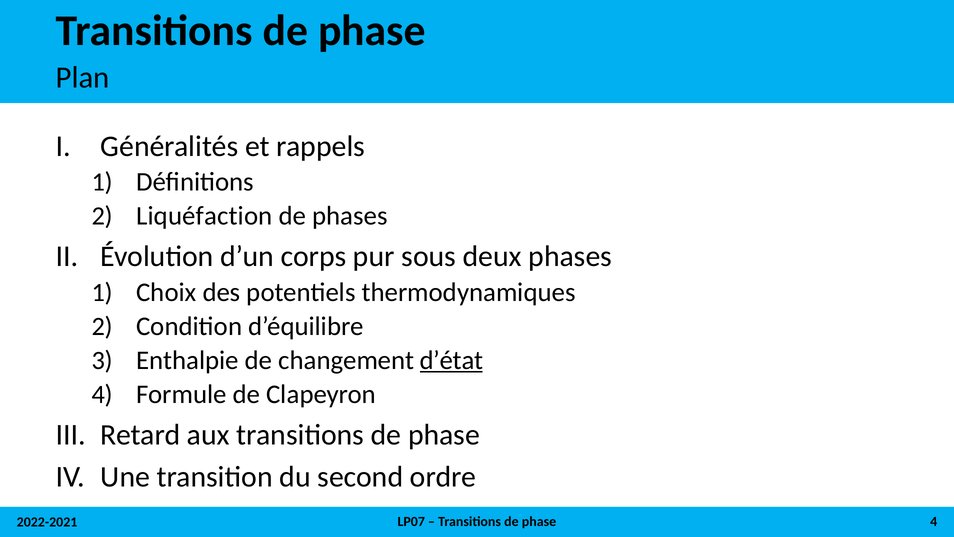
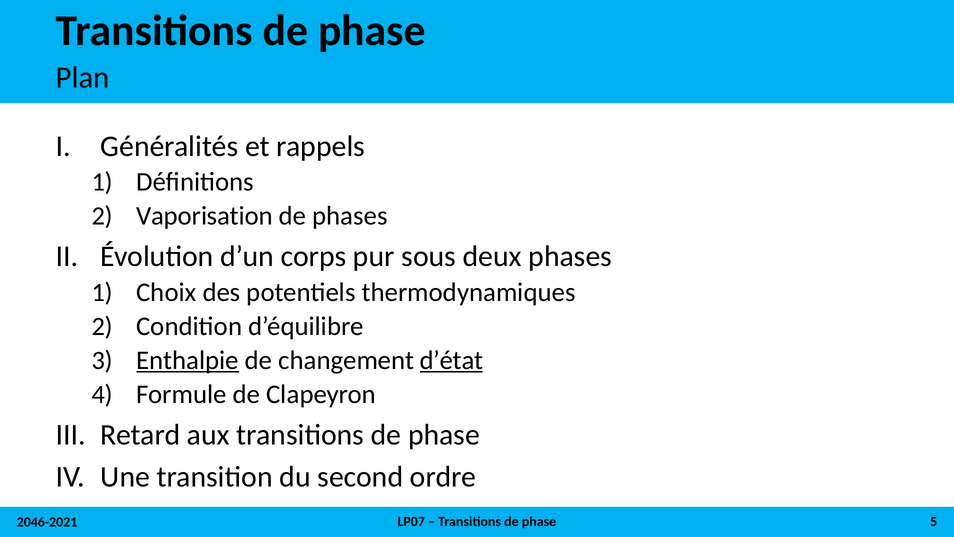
Liquéfaction: Liquéfaction -> Vaporisation
Enthalpie underline: none -> present
phase 4: 4 -> 5
2022-2021: 2022-2021 -> 2046-2021
